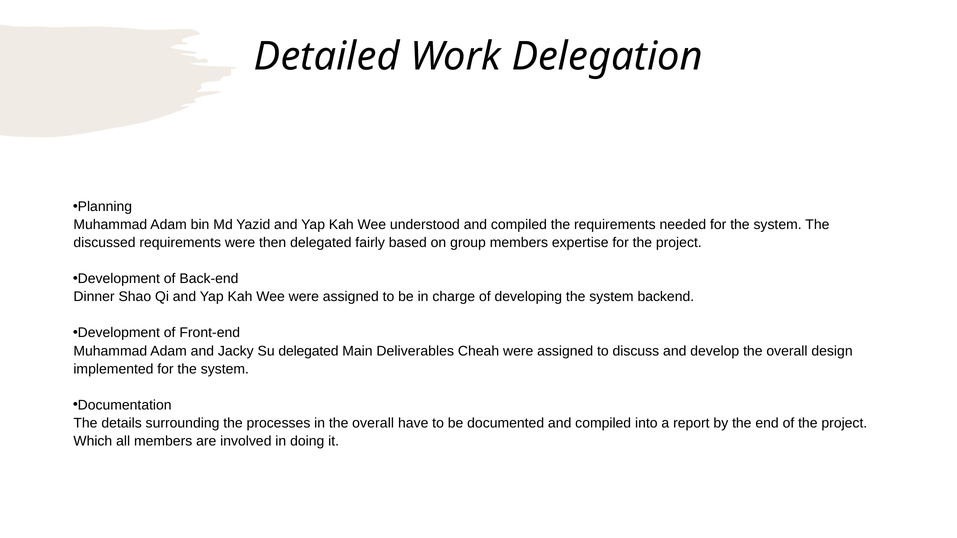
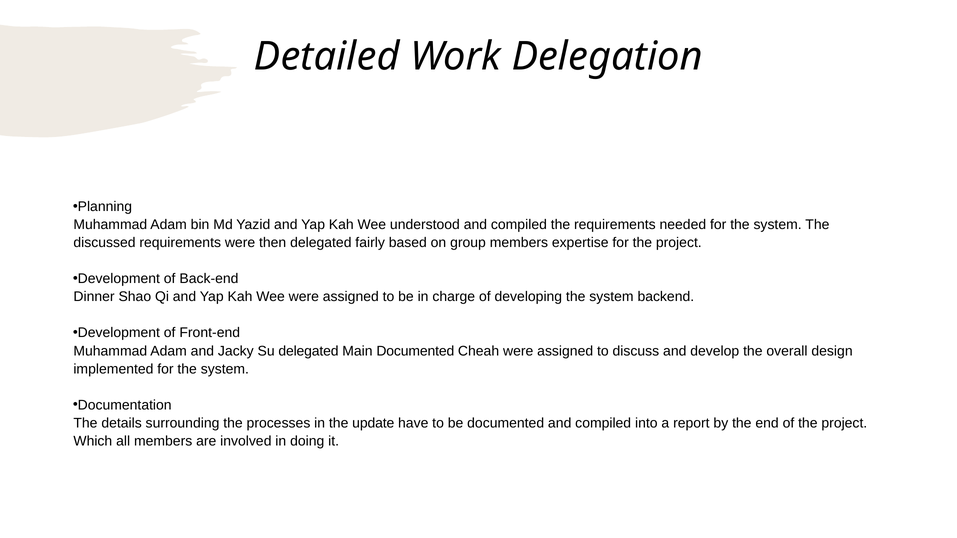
Main Deliverables: Deliverables -> Documented
in the overall: overall -> update
